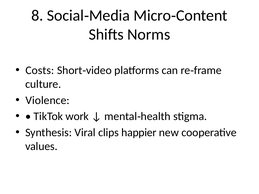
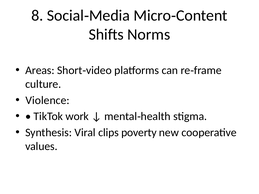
Costs: Costs -> Areas
happier: happier -> poverty
